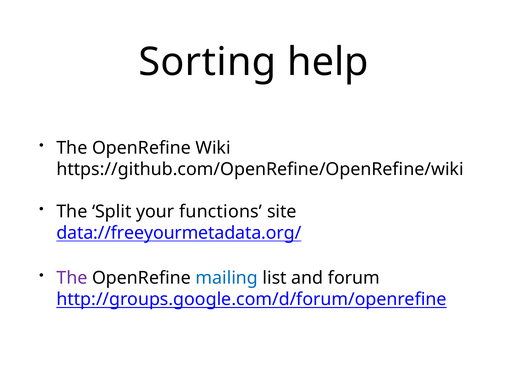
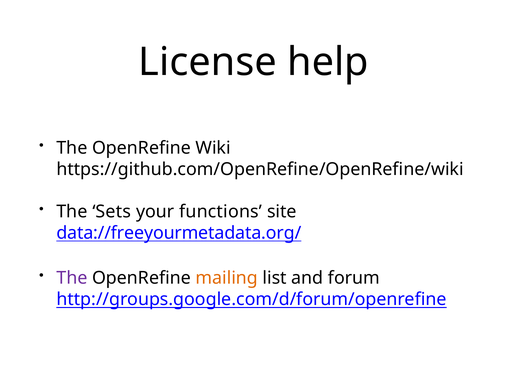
Sorting: Sorting -> License
Split: Split -> Sets
mailing colour: blue -> orange
